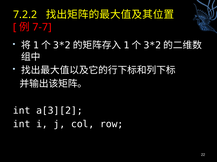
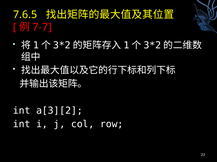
7.2.2: 7.2.2 -> 7.6.5
